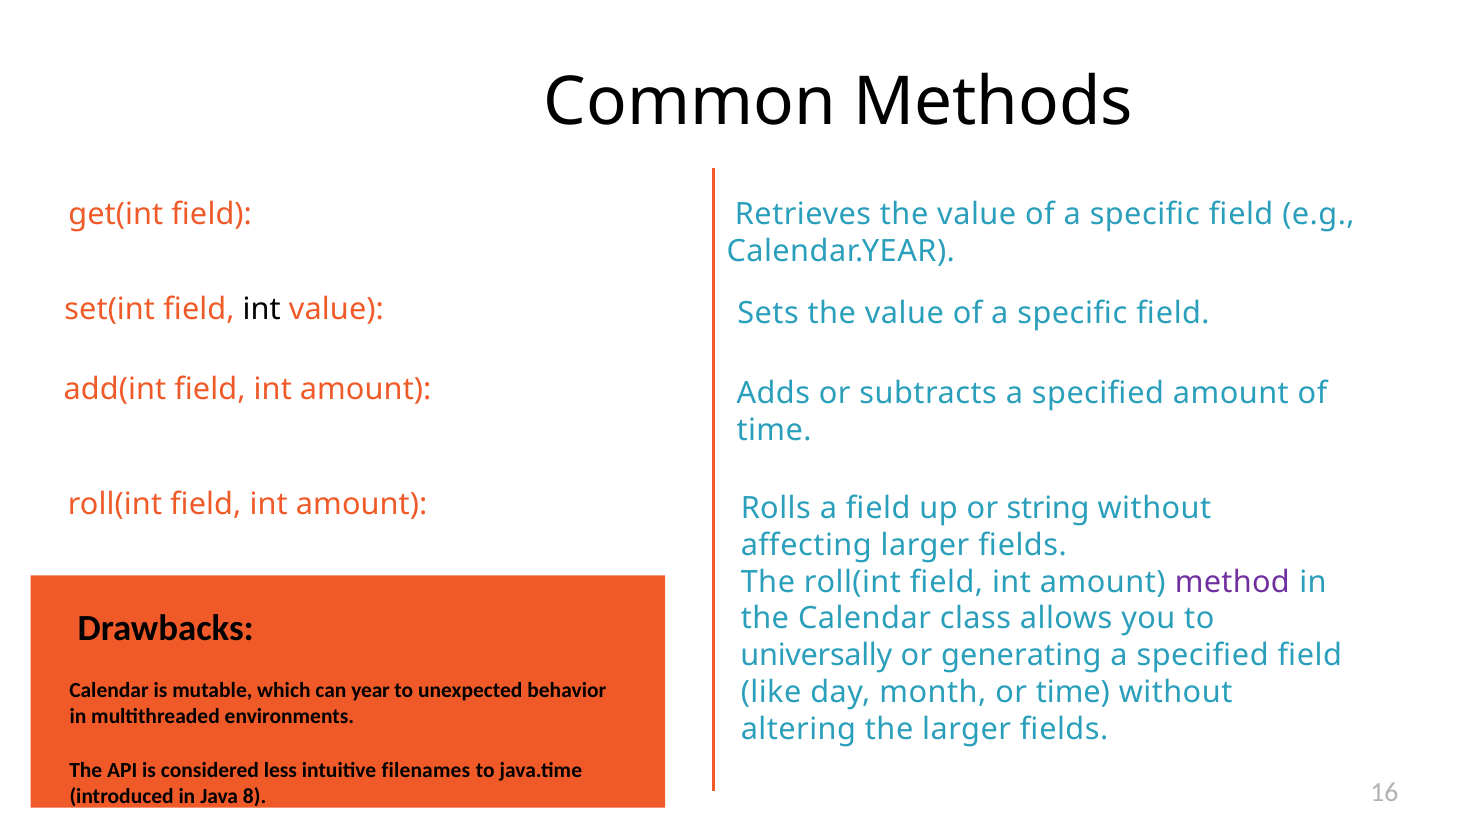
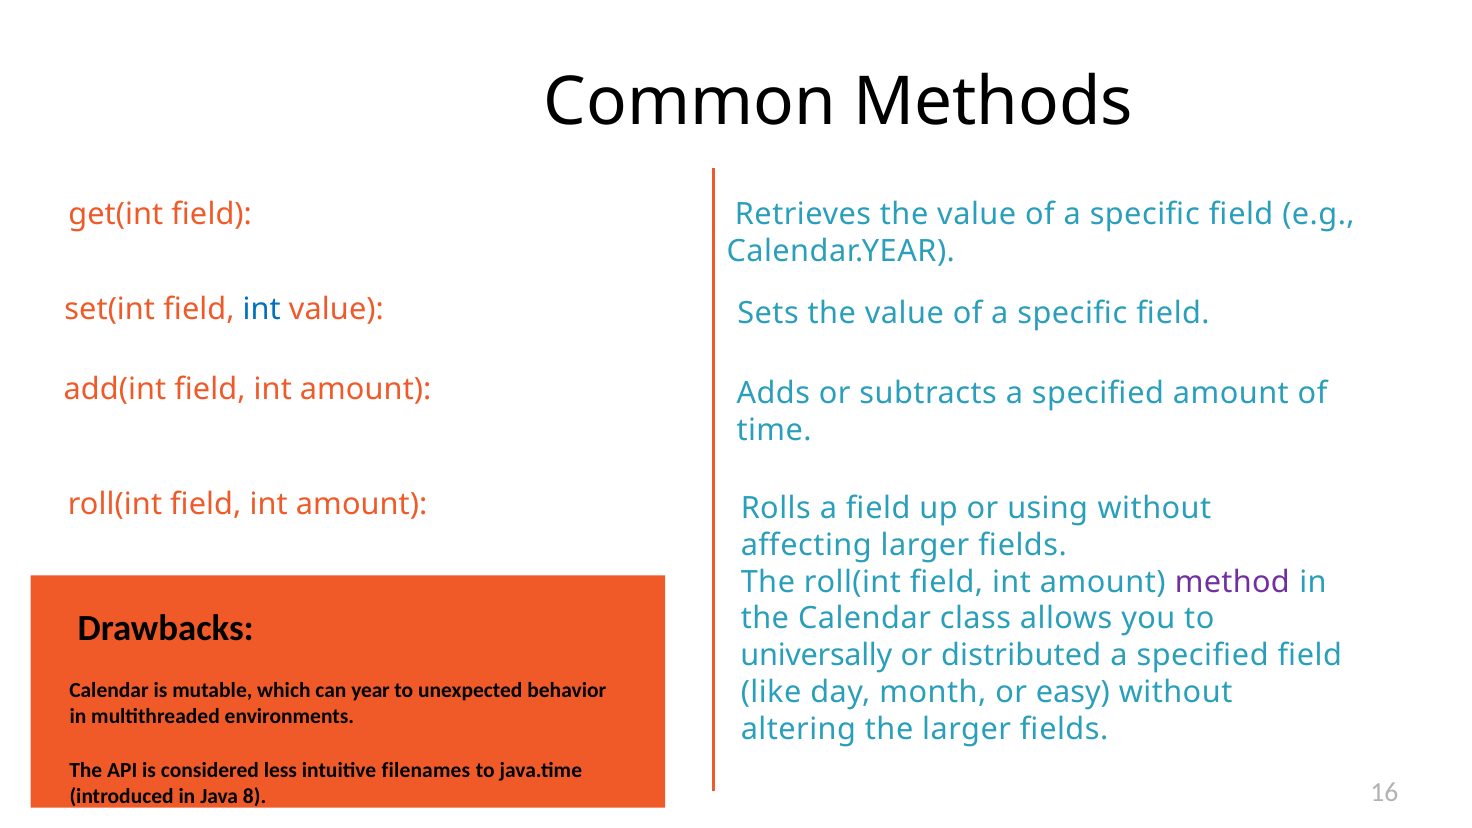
int at (262, 310) colour: black -> blue
string: string -> using
generating: generating -> distributed
or time: time -> easy
